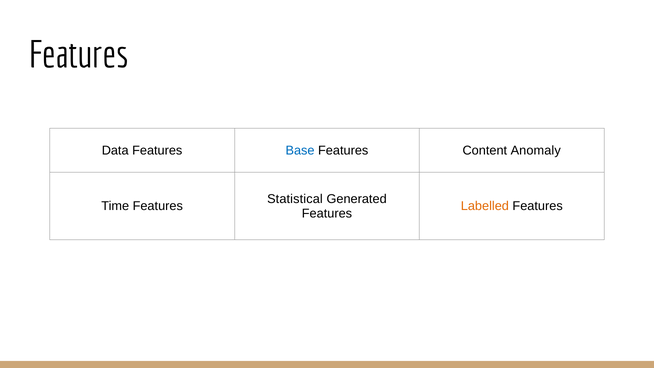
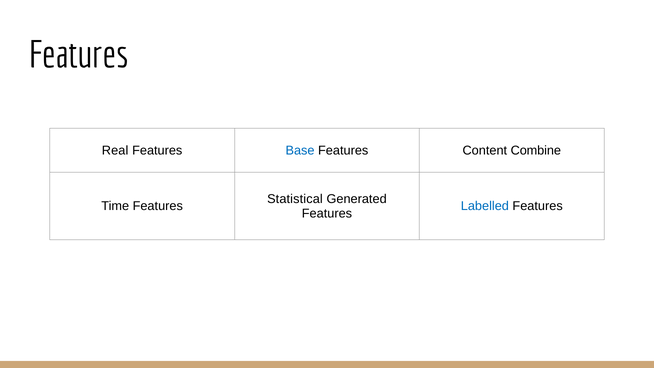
Data: Data -> Real
Anomaly: Anomaly -> Combine
Labelled colour: orange -> blue
